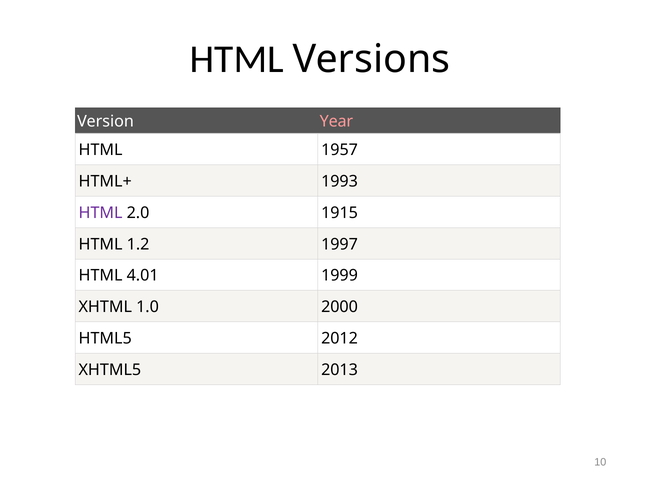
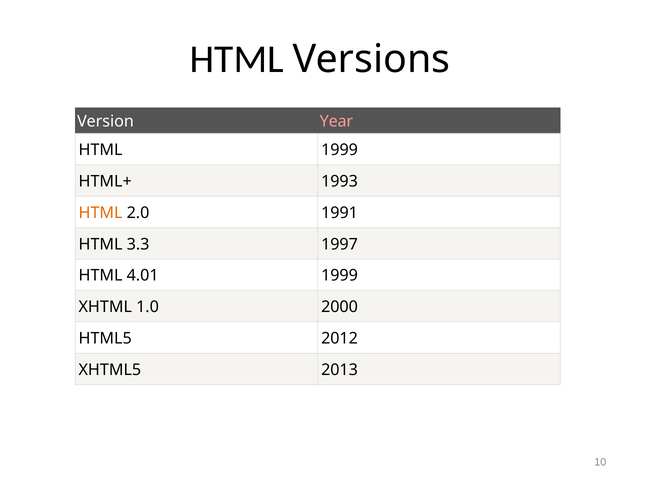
HTML 1957: 1957 -> 1999
HTML at (101, 213) colour: purple -> orange
1915: 1915 -> 1991
1.2: 1.2 -> 3.3
